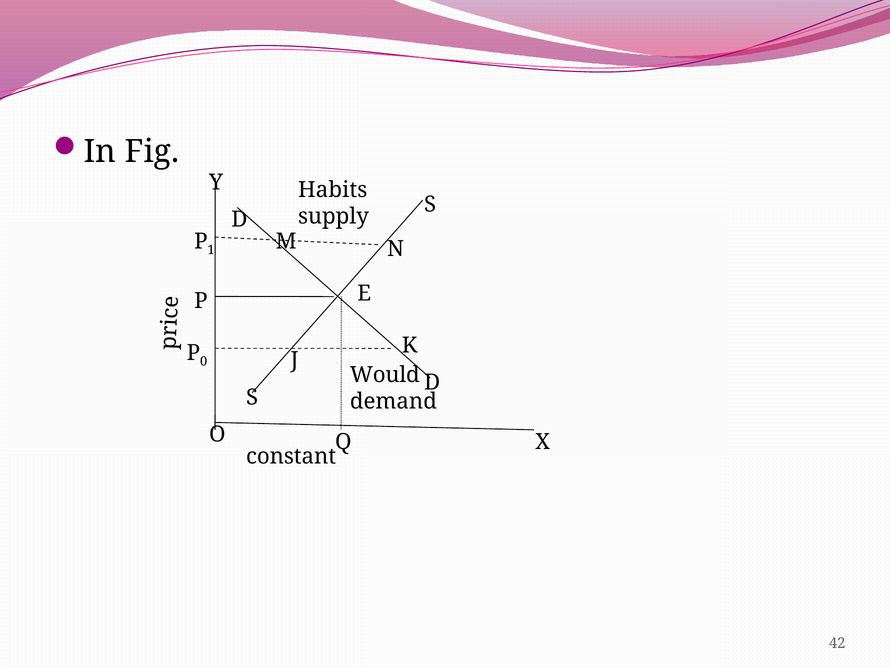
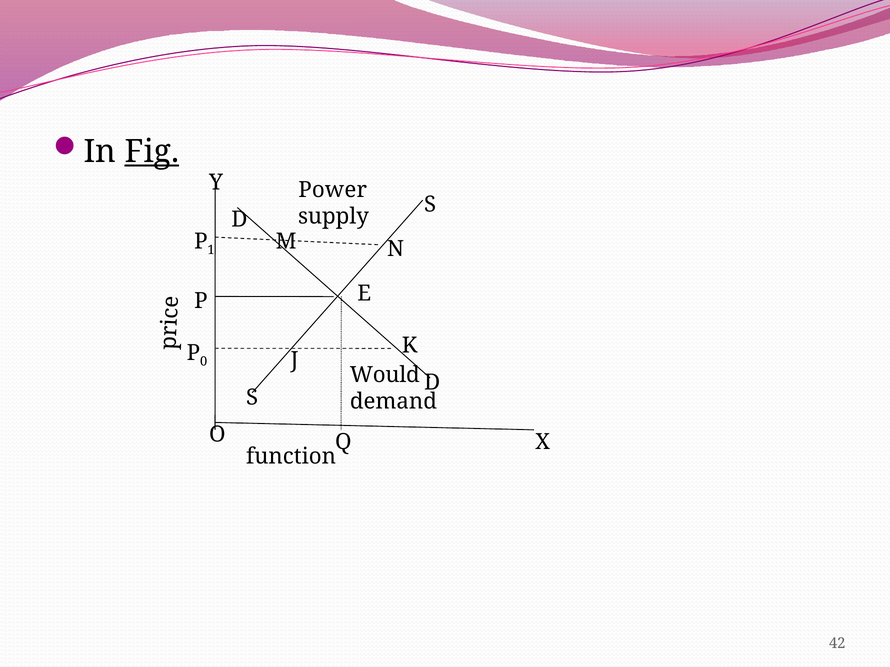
Fig underline: none -> present
Habits: Habits -> Power
constant: constant -> function
